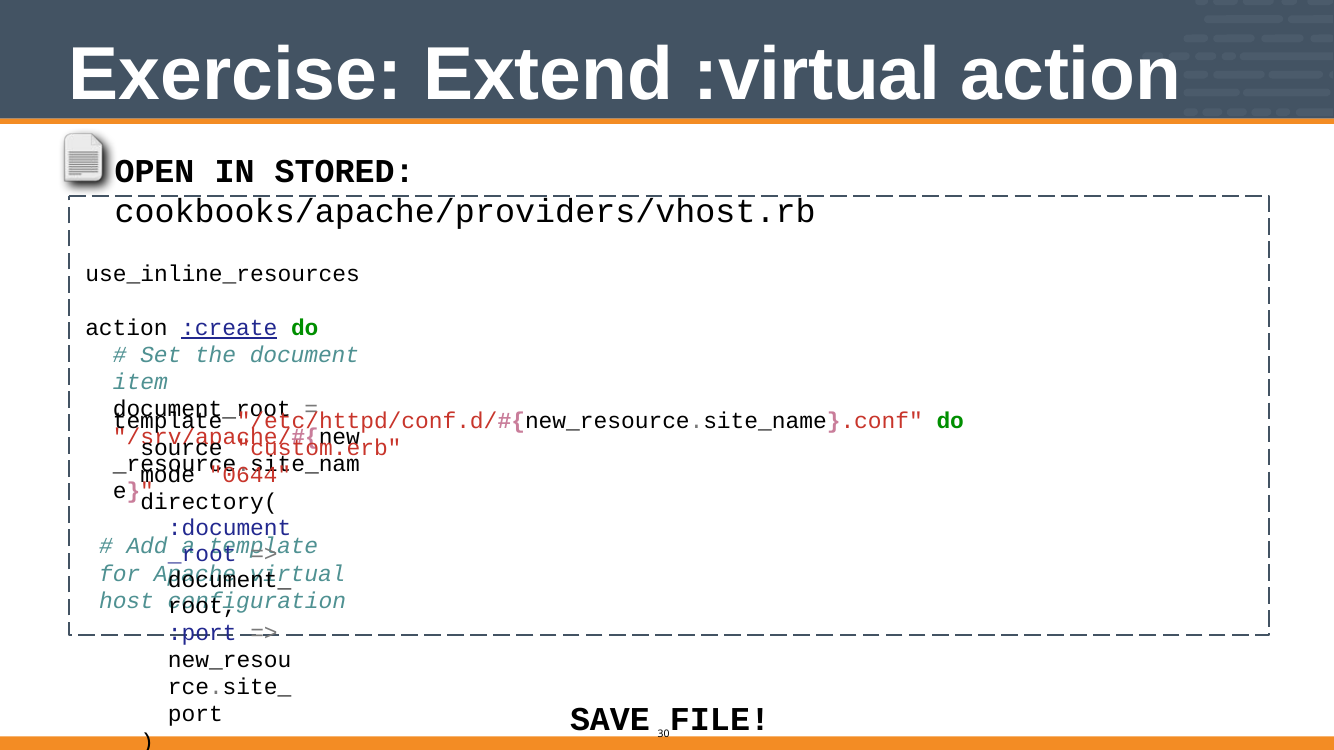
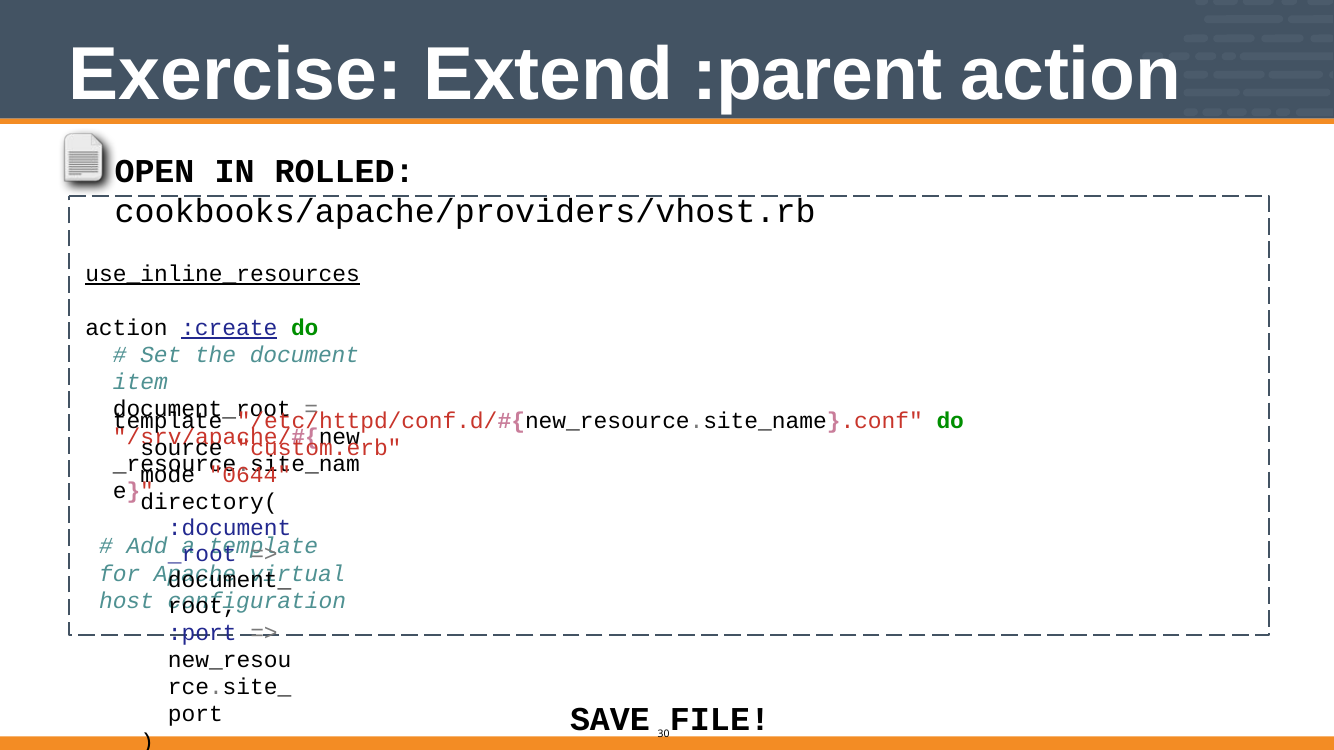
:virtual: :virtual -> :parent
STORED: STORED -> ROLLED
use_inline_resources underline: none -> present
